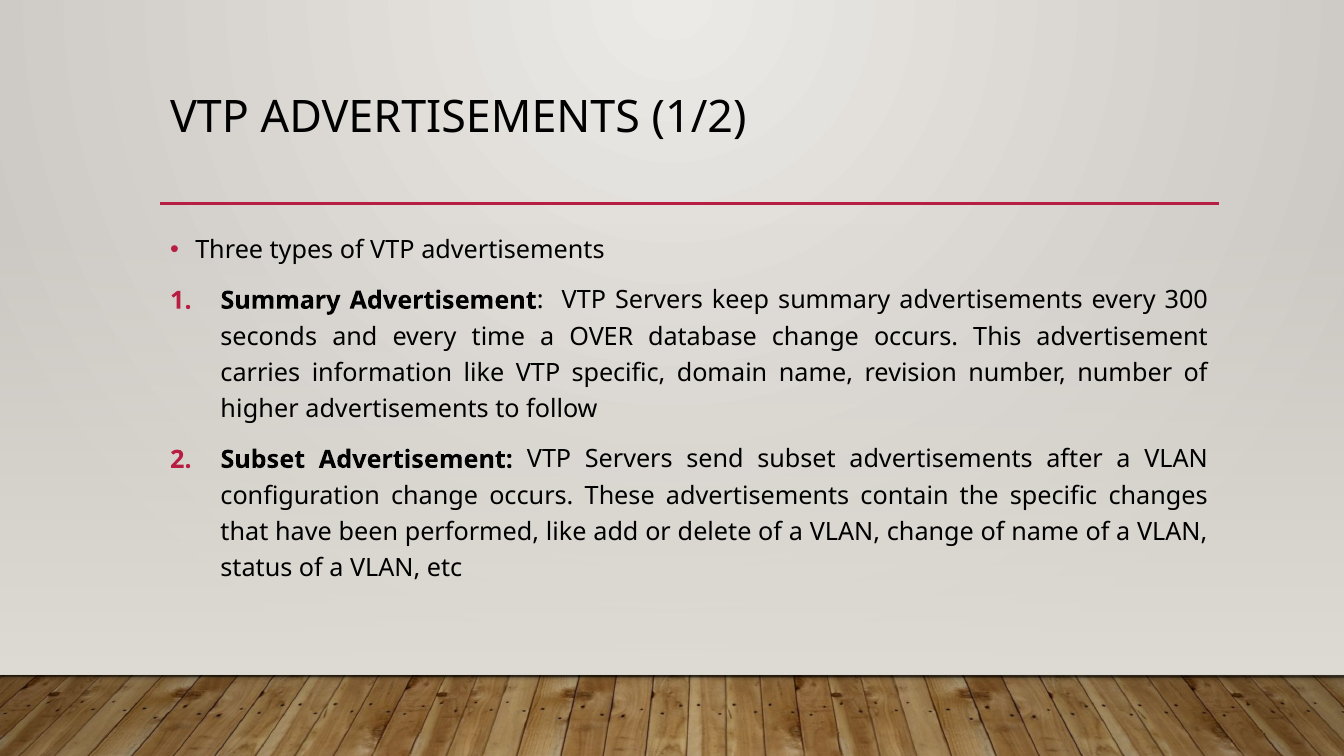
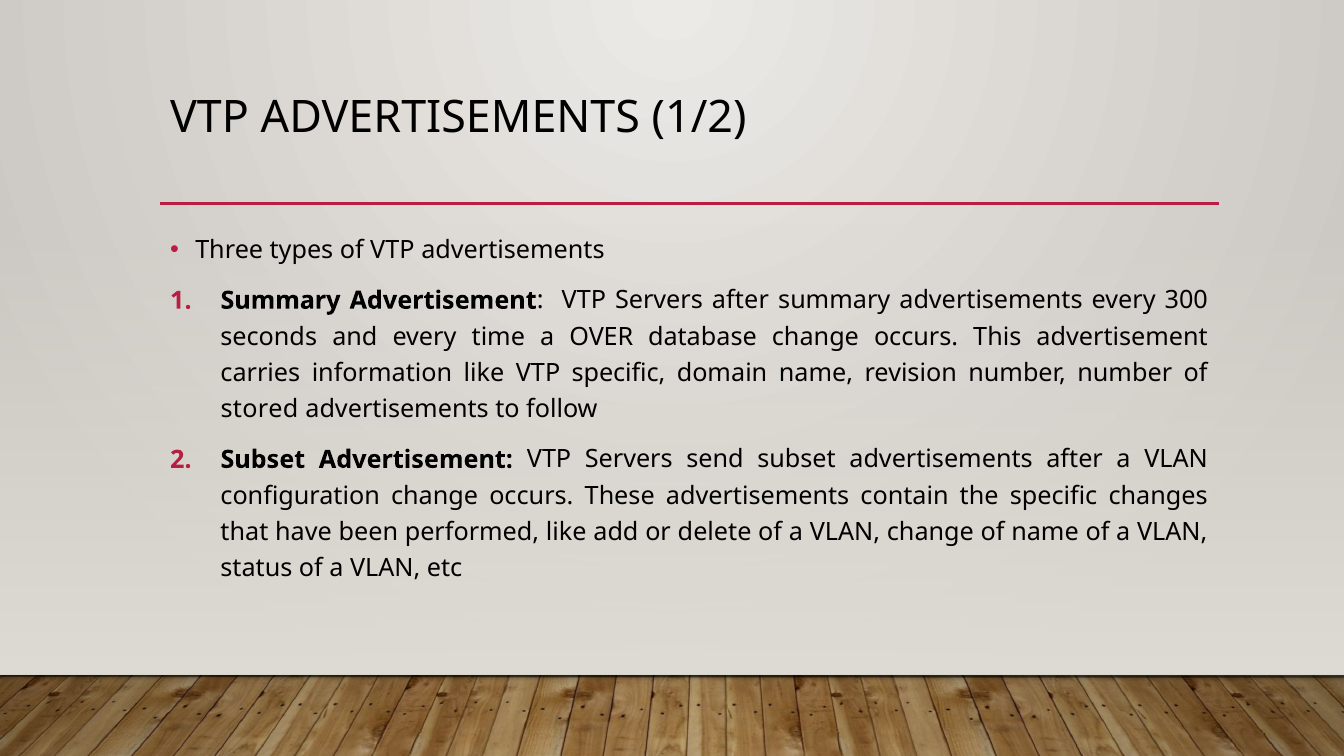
Servers keep: keep -> after
higher: higher -> stored
